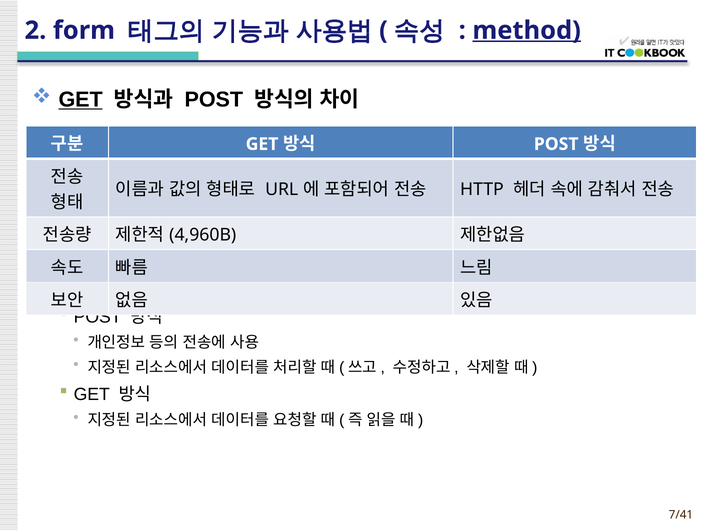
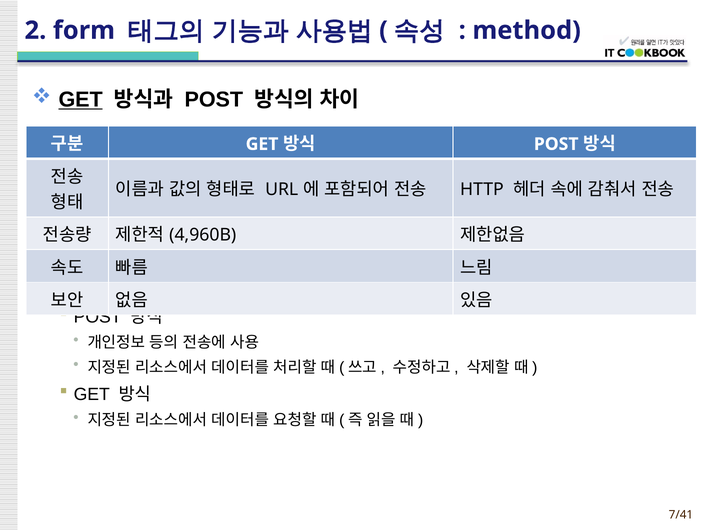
method underline: present -> none
